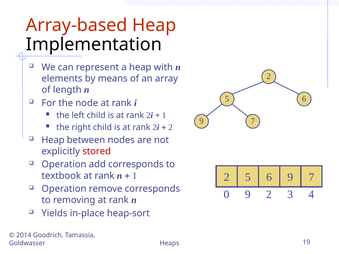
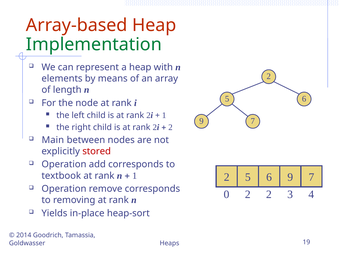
Implementation colour: black -> green
Heap at (53, 140): Heap -> Main
0 9: 9 -> 2
